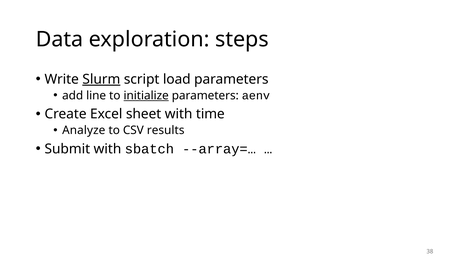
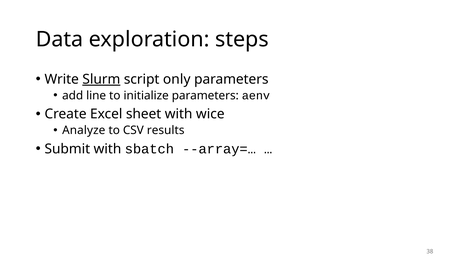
load: load -> only
initialize underline: present -> none
time: time -> wice
